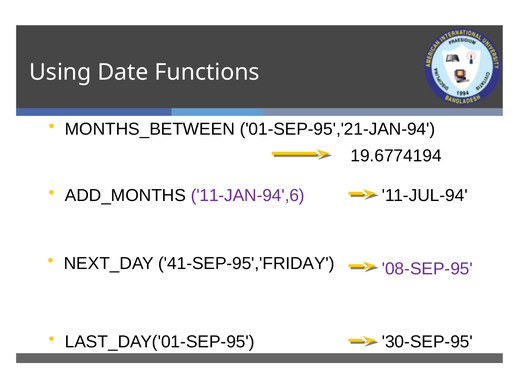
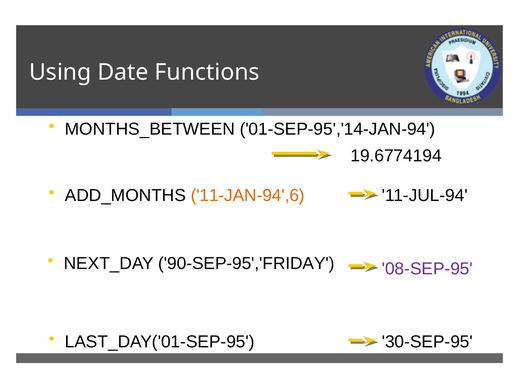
01-SEP-95','21-JAN-94: 01-SEP-95','21-JAN-94 -> 01-SEP-95','14-JAN-94
11-JAN-94',6 colour: purple -> orange
41-SEP-95','FRIDAY: 41-SEP-95','FRIDAY -> 90-SEP-95','FRIDAY
